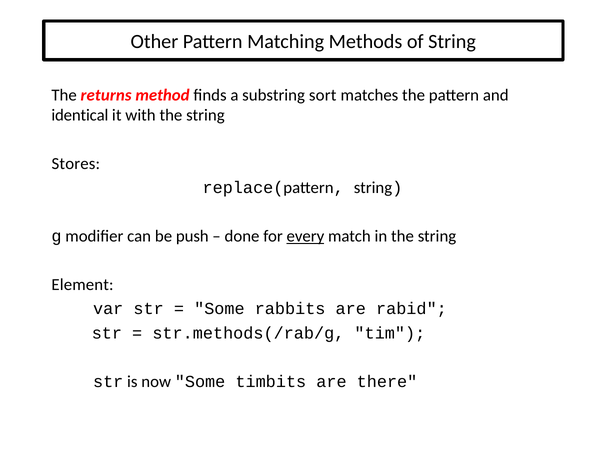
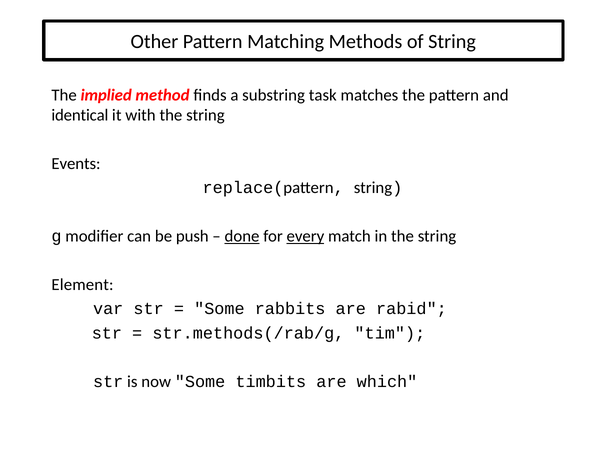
returns: returns -> implied
sort: sort -> task
Stores: Stores -> Events
done underline: none -> present
there: there -> which
